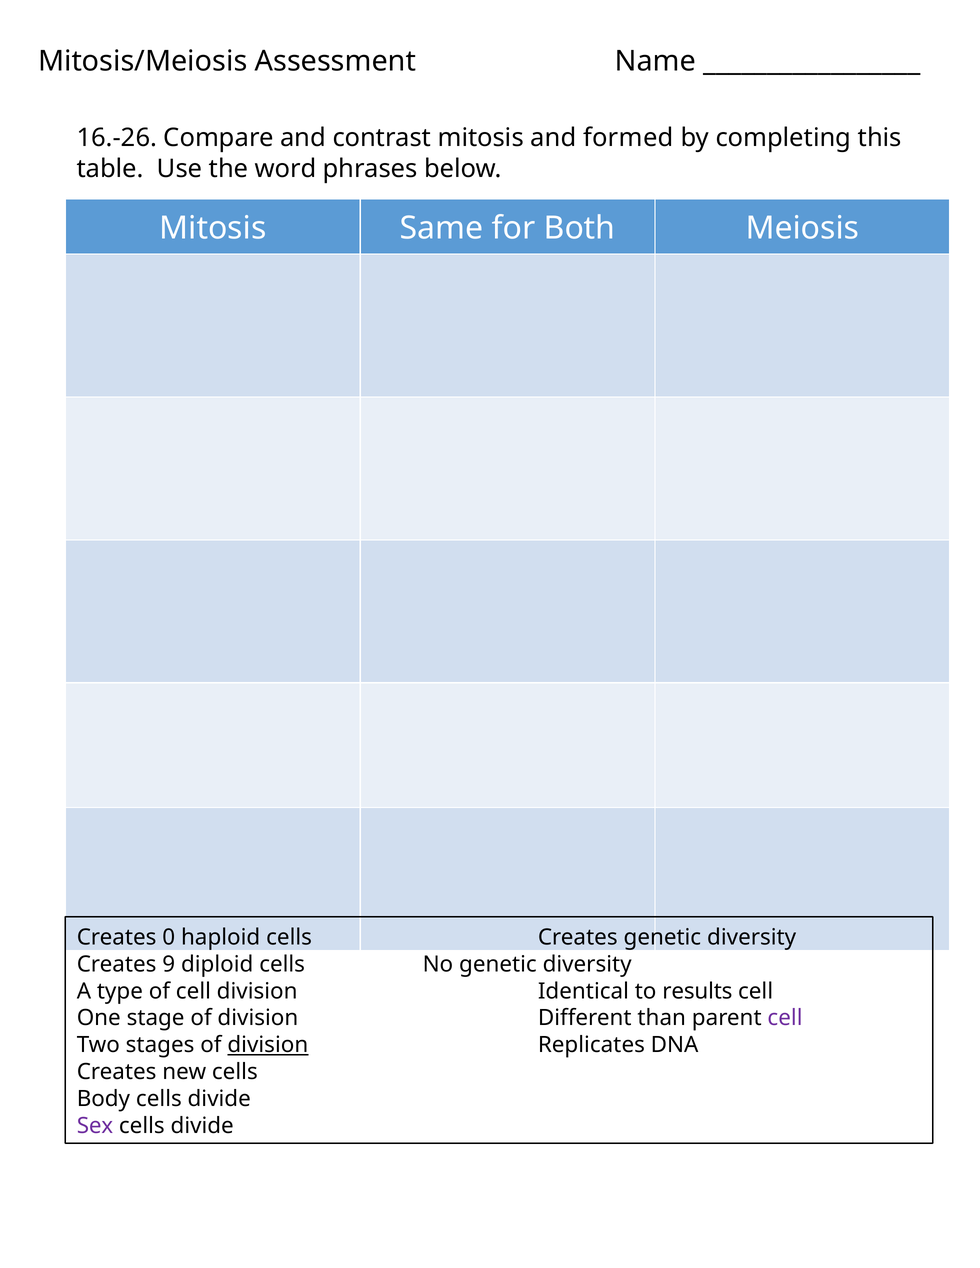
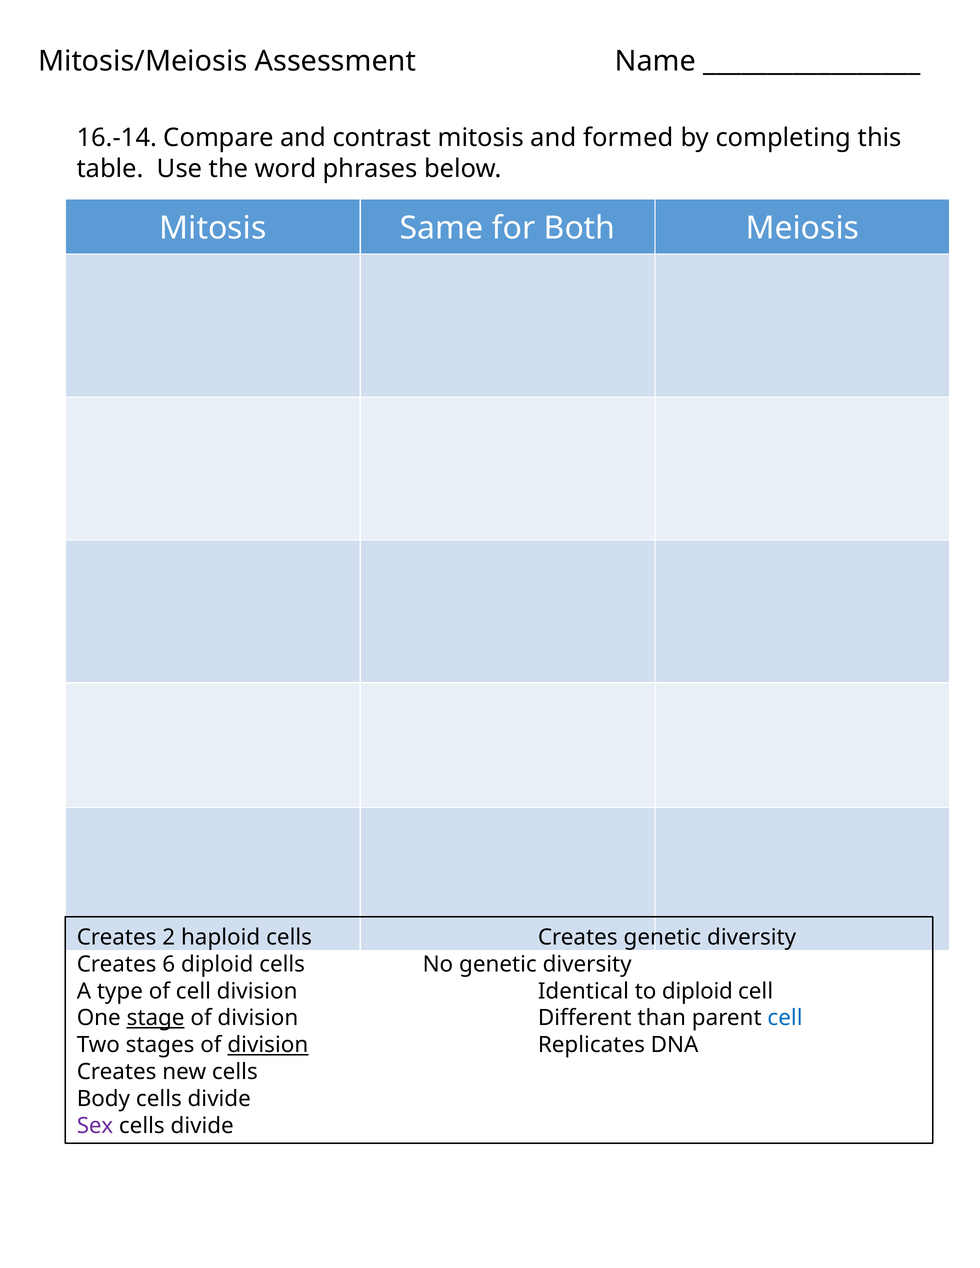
16.-26: 16.-26 -> 16.-14
0: 0 -> 2
9: 9 -> 6
to results: results -> diploid
stage underline: none -> present
cell at (785, 1018) colour: purple -> blue
